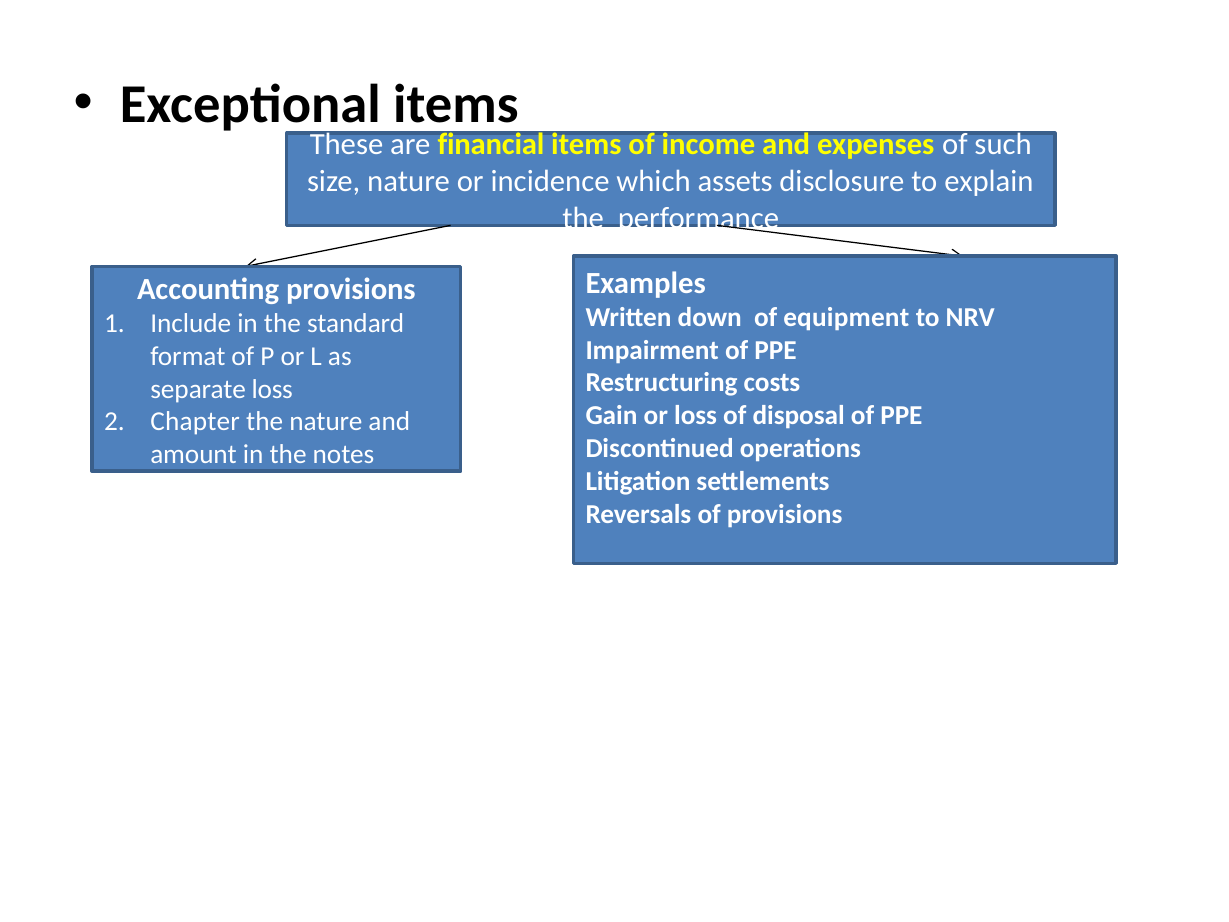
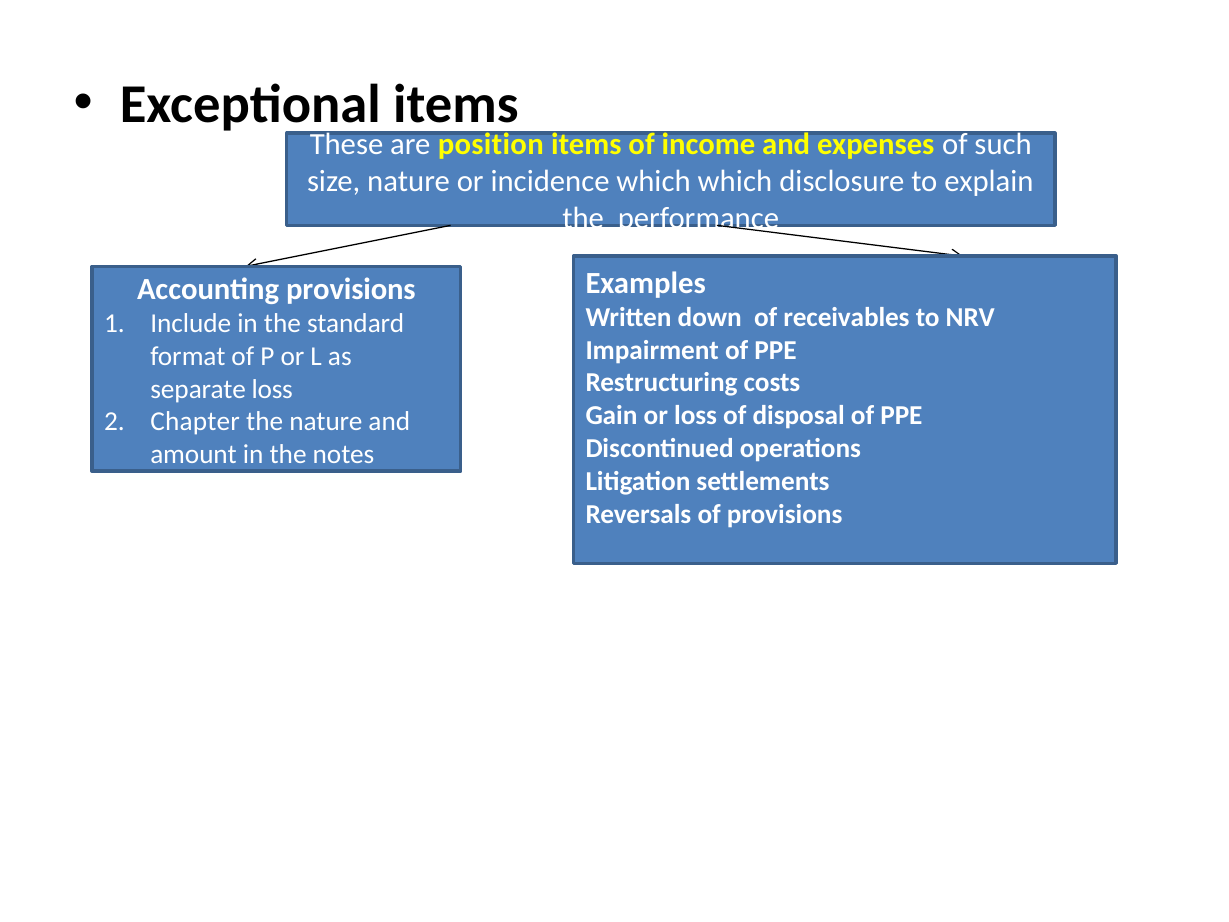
financial: financial -> position
which assets: assets -> which
equipment: equipment -> receivables
